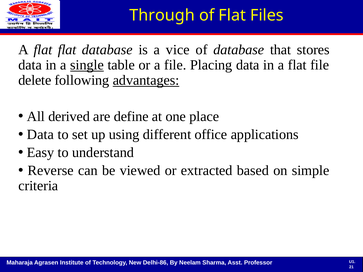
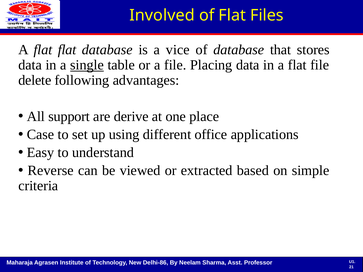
Through: Through -> Involved
advantages underline: present -> none
derived: derived -> support
define: define -> derive
Data at (40, 135): Data -> Case
